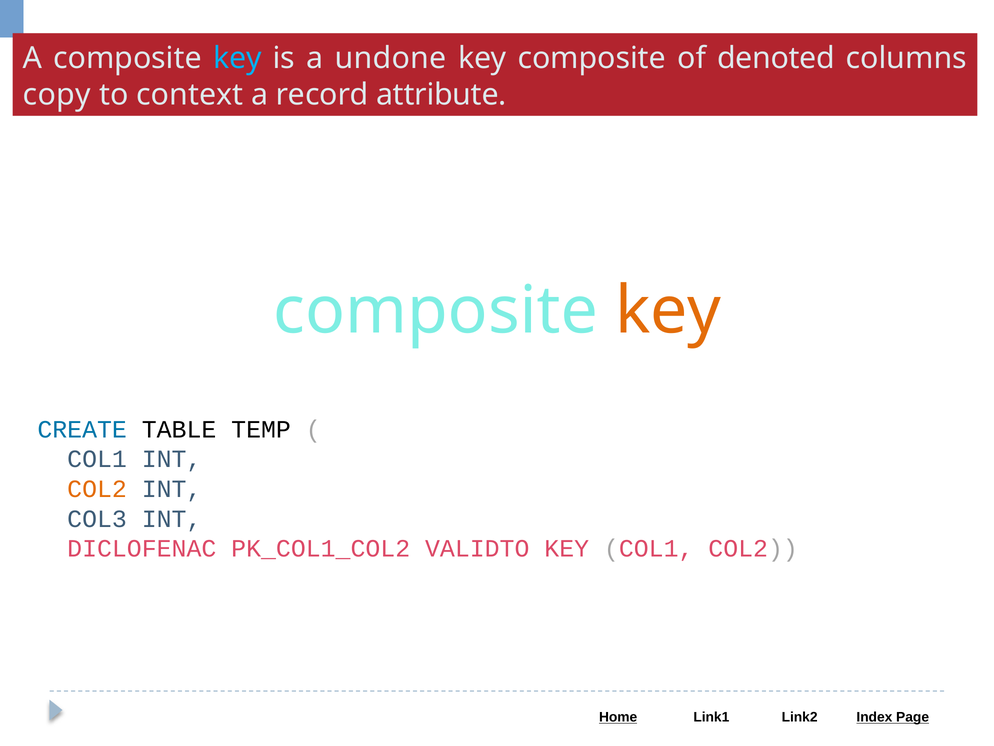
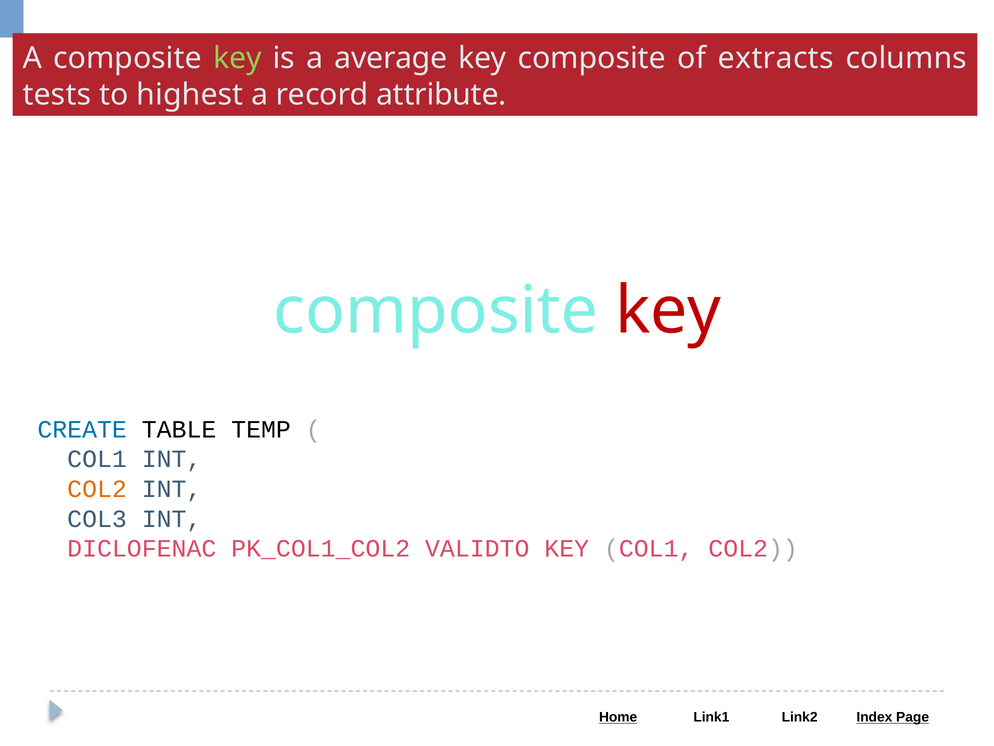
key at (237, 58) colour: light blue -> light green
undone: undone -> average
denoted: denoted -> extracts
copy: copy -> tests
context: context -> highest
key at (668, 311) colour: orange -> red
